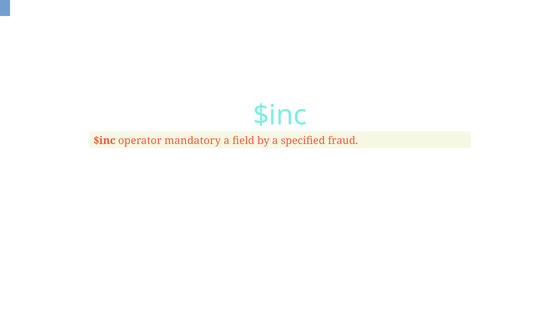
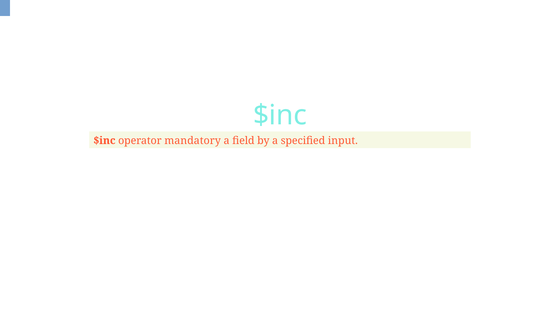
fraud: fraud -> input
